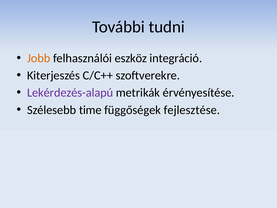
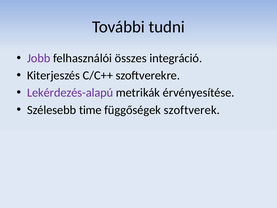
Jobb colour: orange -> purple
eszköz: eszköz -> összes
fejlesztése: fejlesztése -> szoftverek
